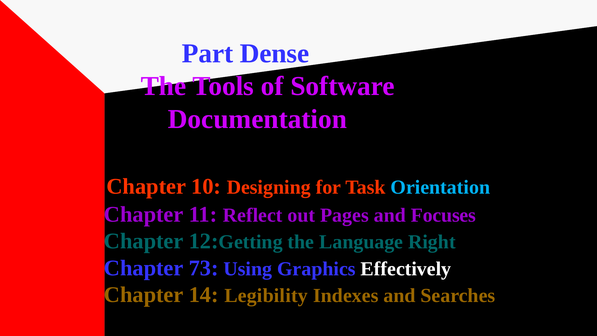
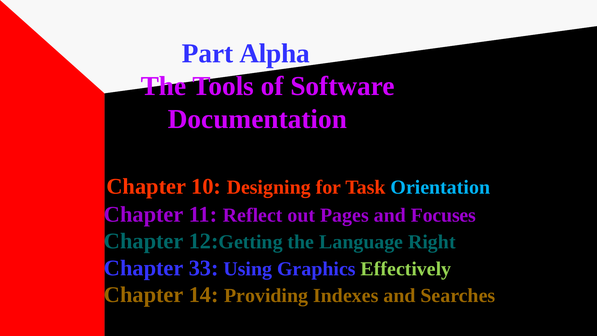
Dense: Dense -> Alpha
73: 73 -> 33
Effectively colour: white -> light green
Legibility: Legibility -> Providing
